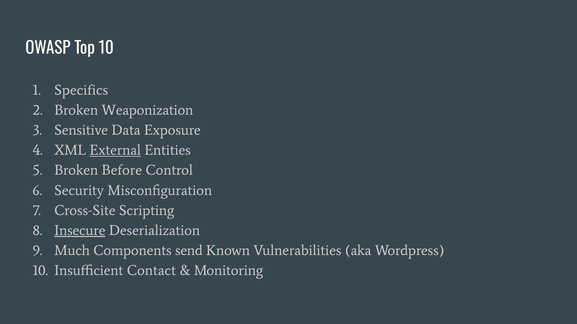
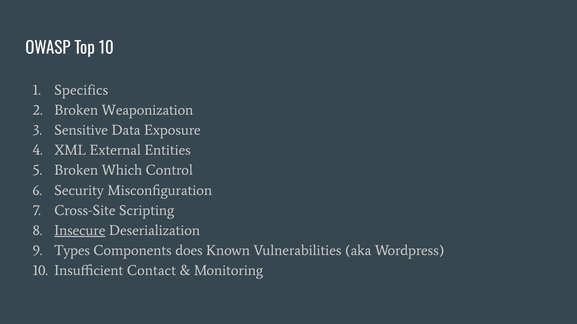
External underline: present -> none
Before: Before -> Which
Much: Much -> Types
send: send -> does
